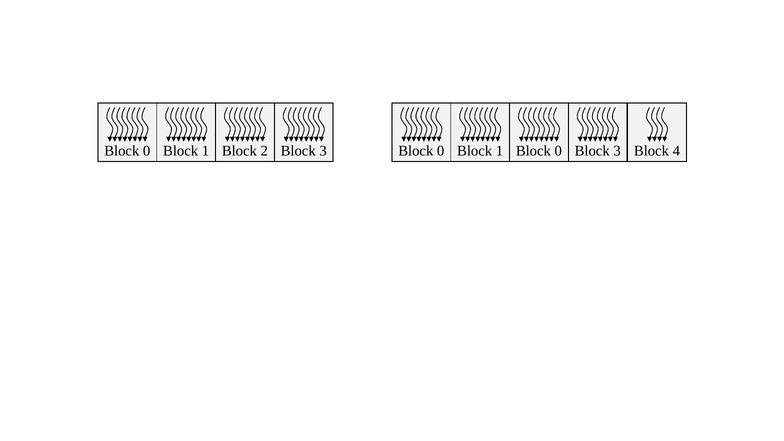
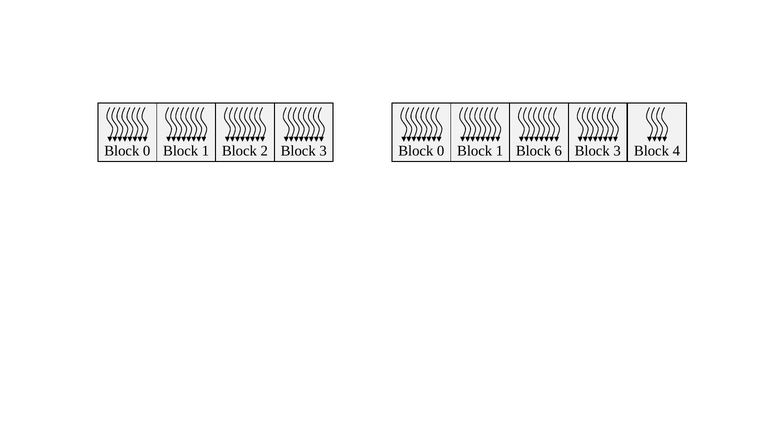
1 Block 0: 0 -> 6
